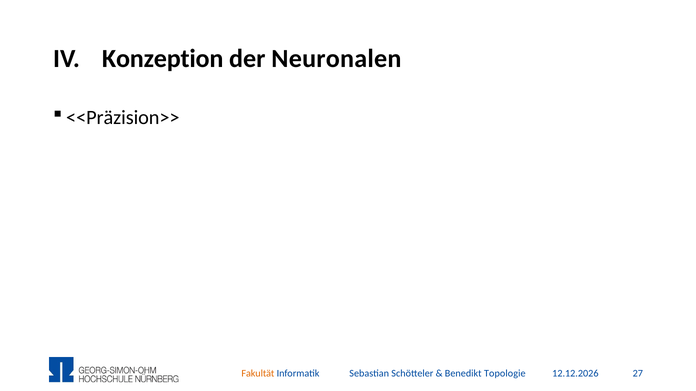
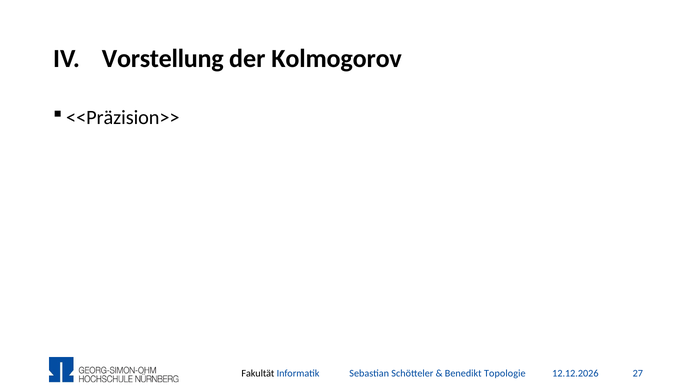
Konzeption: Konzeption -> Vorstellung
Neuronalen: Neuronalen -> Kolmogorov
Fakultät colour: orange -> black
